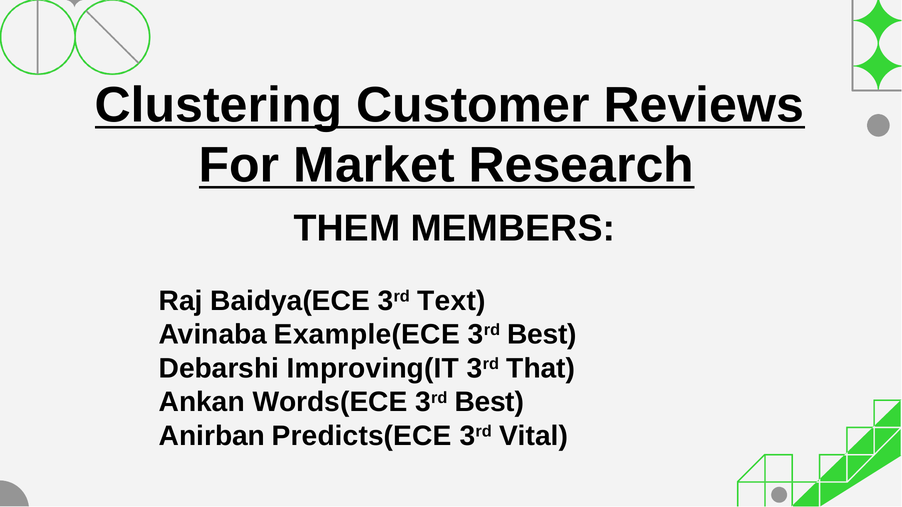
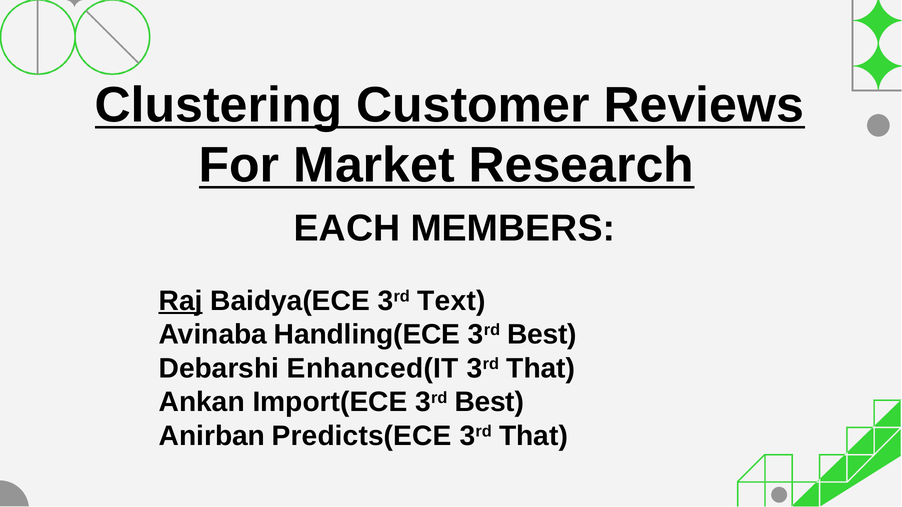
THEM: THEM -> EACH
Raj underline: none -> present
Example(ECE: Example(ECE -> Handling(ECE
Improving(IT: Improving(IT -> Enhanced(IT
Words(ECE: Words(ECE -> Import(ECE
Vital at (534, 436): Vital -> That
